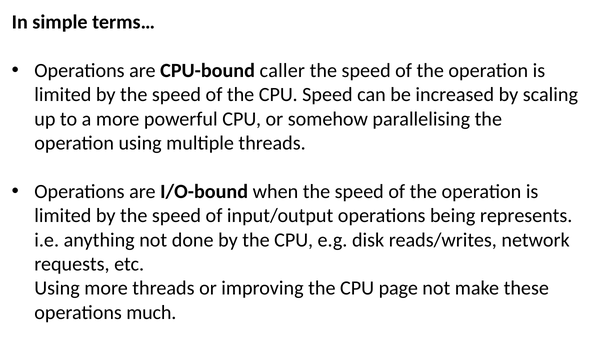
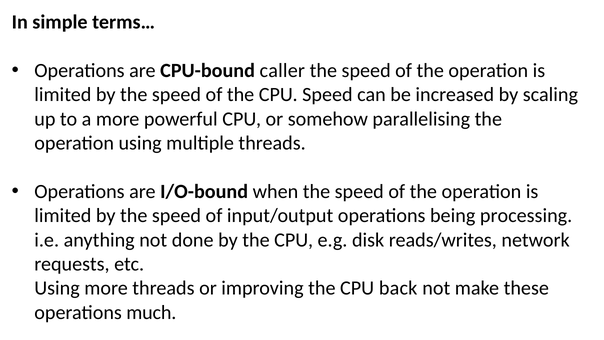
represents: represents -> processing
page: page -> back
